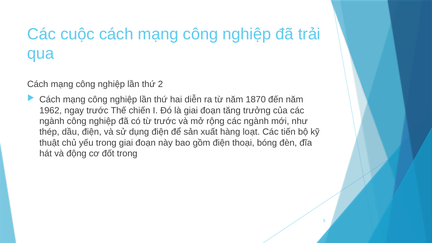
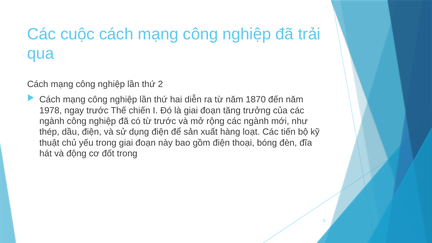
1962: 1962 -> 1978
